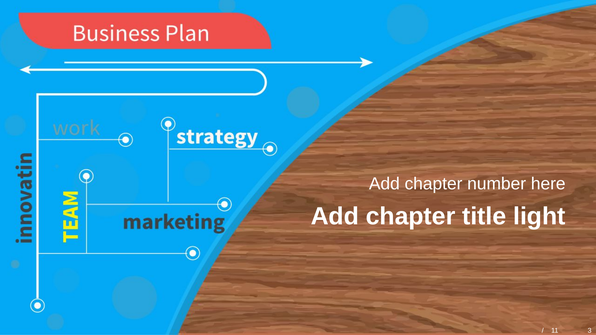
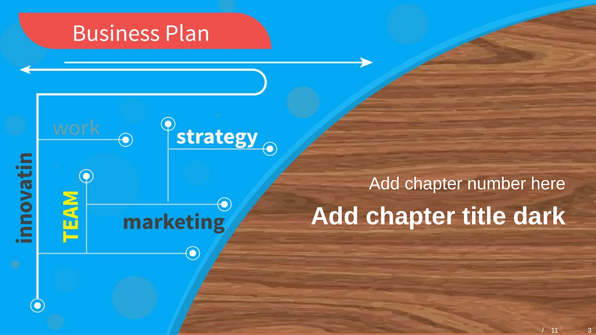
light: light -> dark
